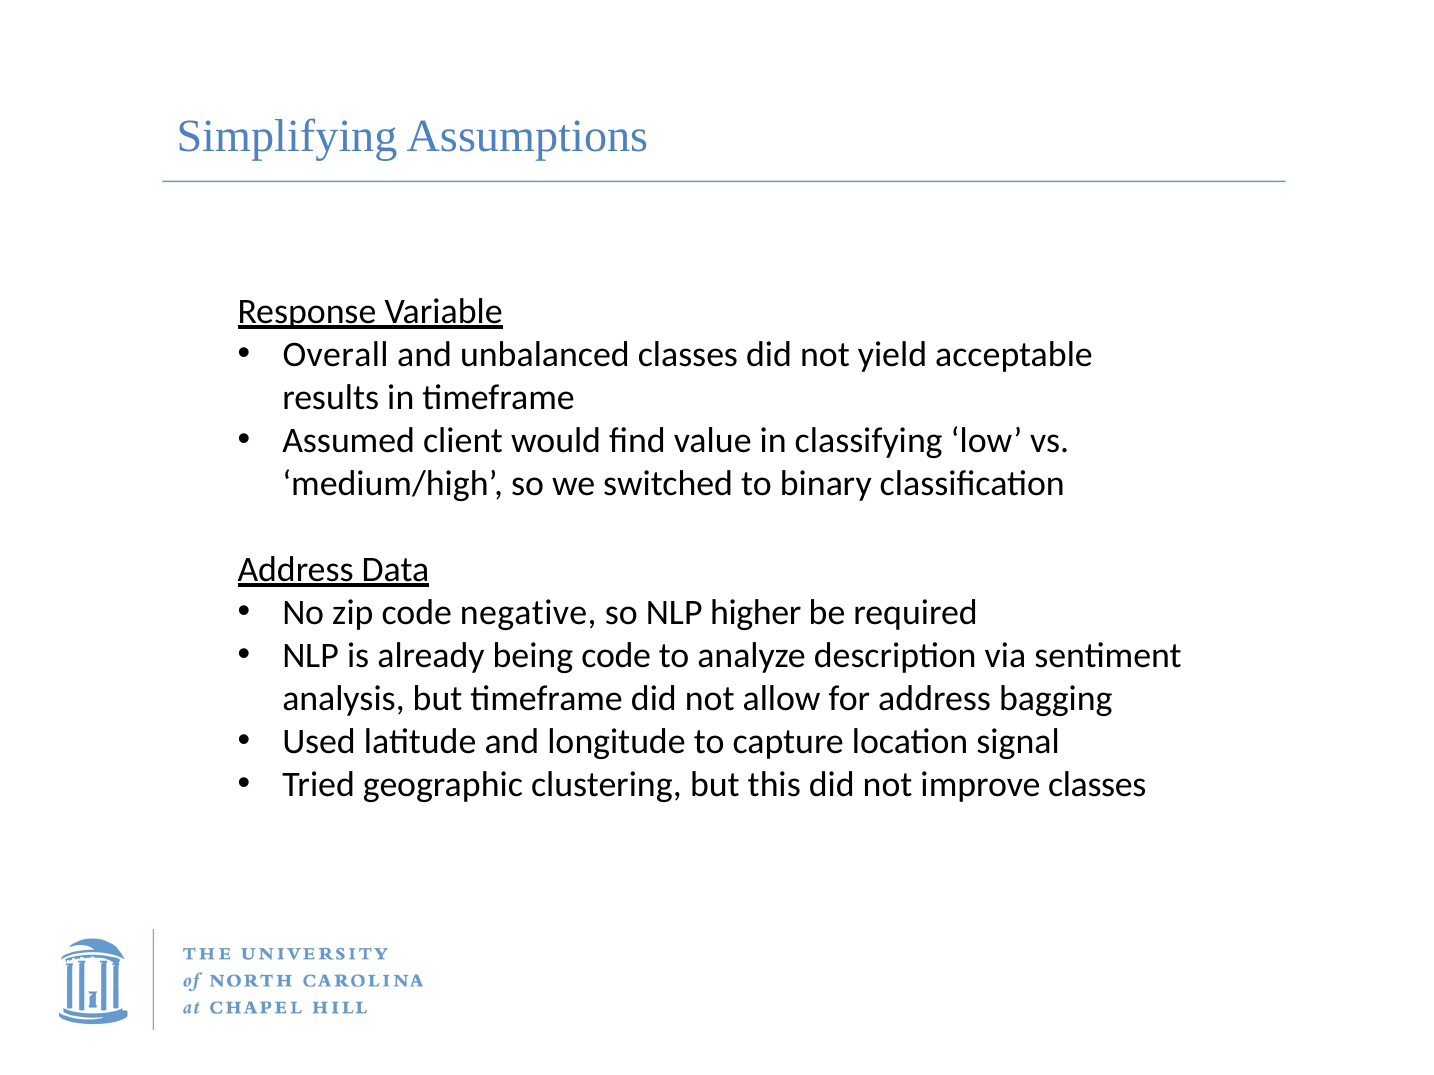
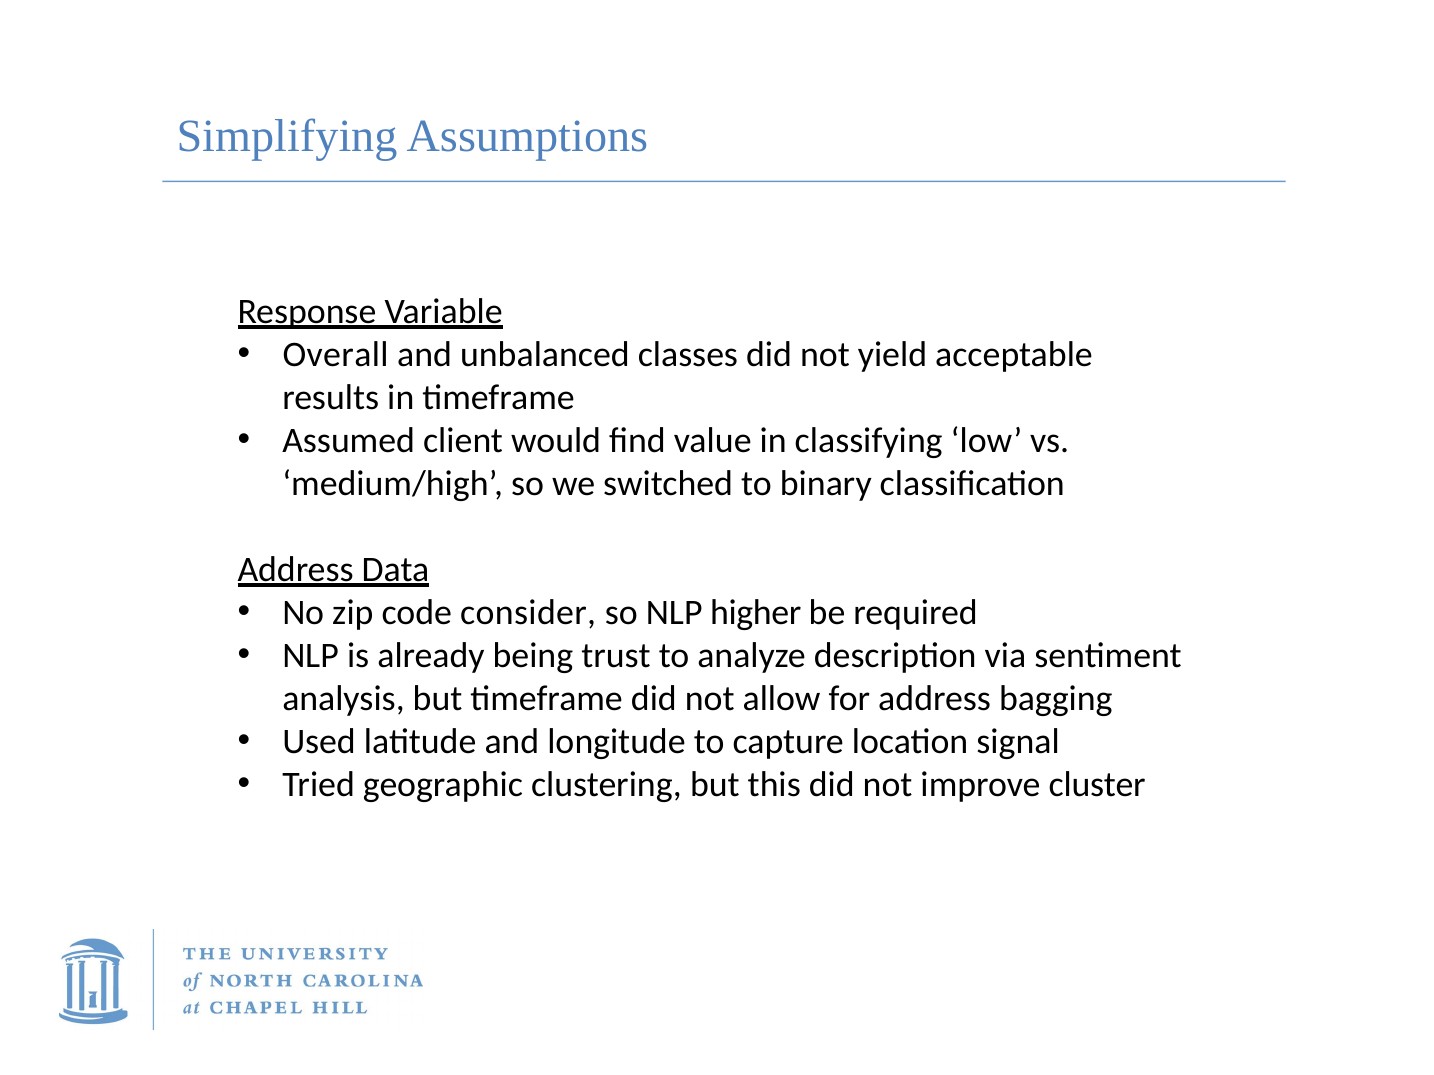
negative: negative -> consider
being code: code -> trust
improve classes: classes -> cluster
